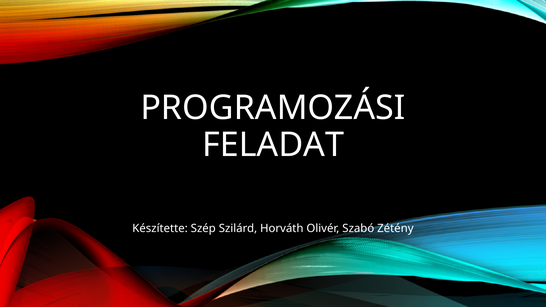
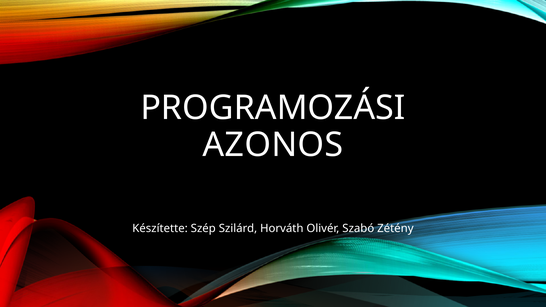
FELADAT: FELADAT -> AZONOS
